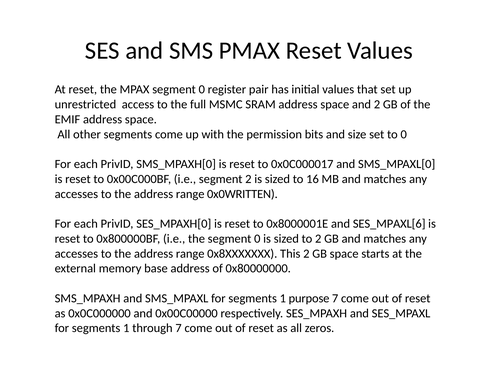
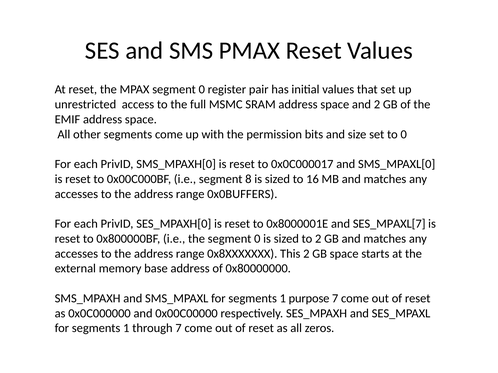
segment 2: 2 -> 8
0x0WRITTEN: 0x0WRITTEN -> 0x0BUFFERS
SES_MPAXL[6: SES_MPAXL[6 -> SES_MPAXL[7
